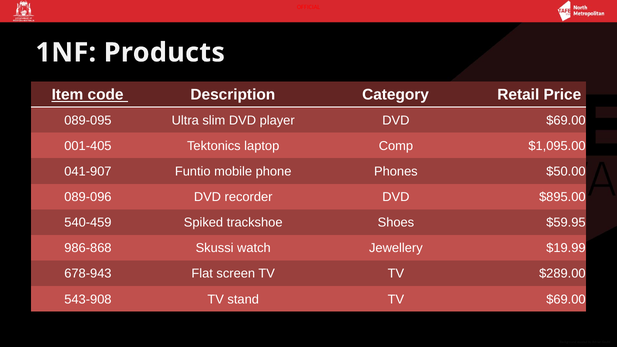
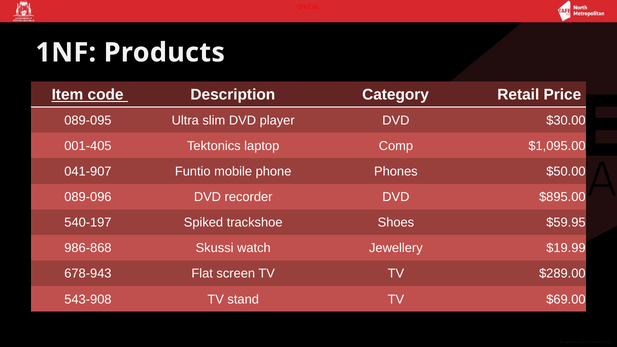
DVD $69.00: $69.00 -> $30.00
540-459: 540-459 -> 540-197
